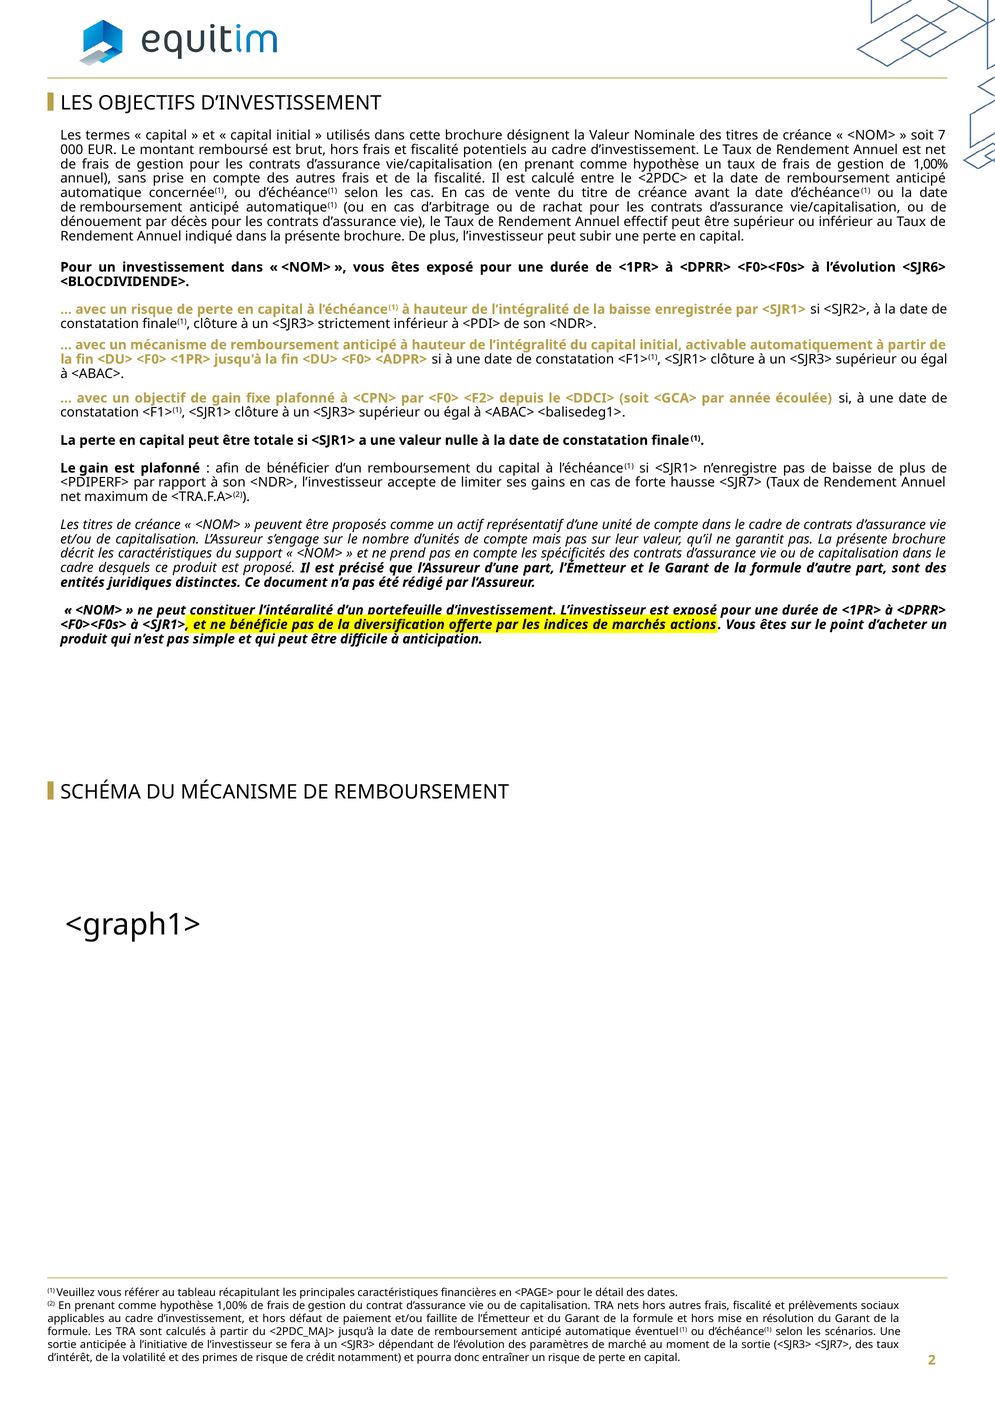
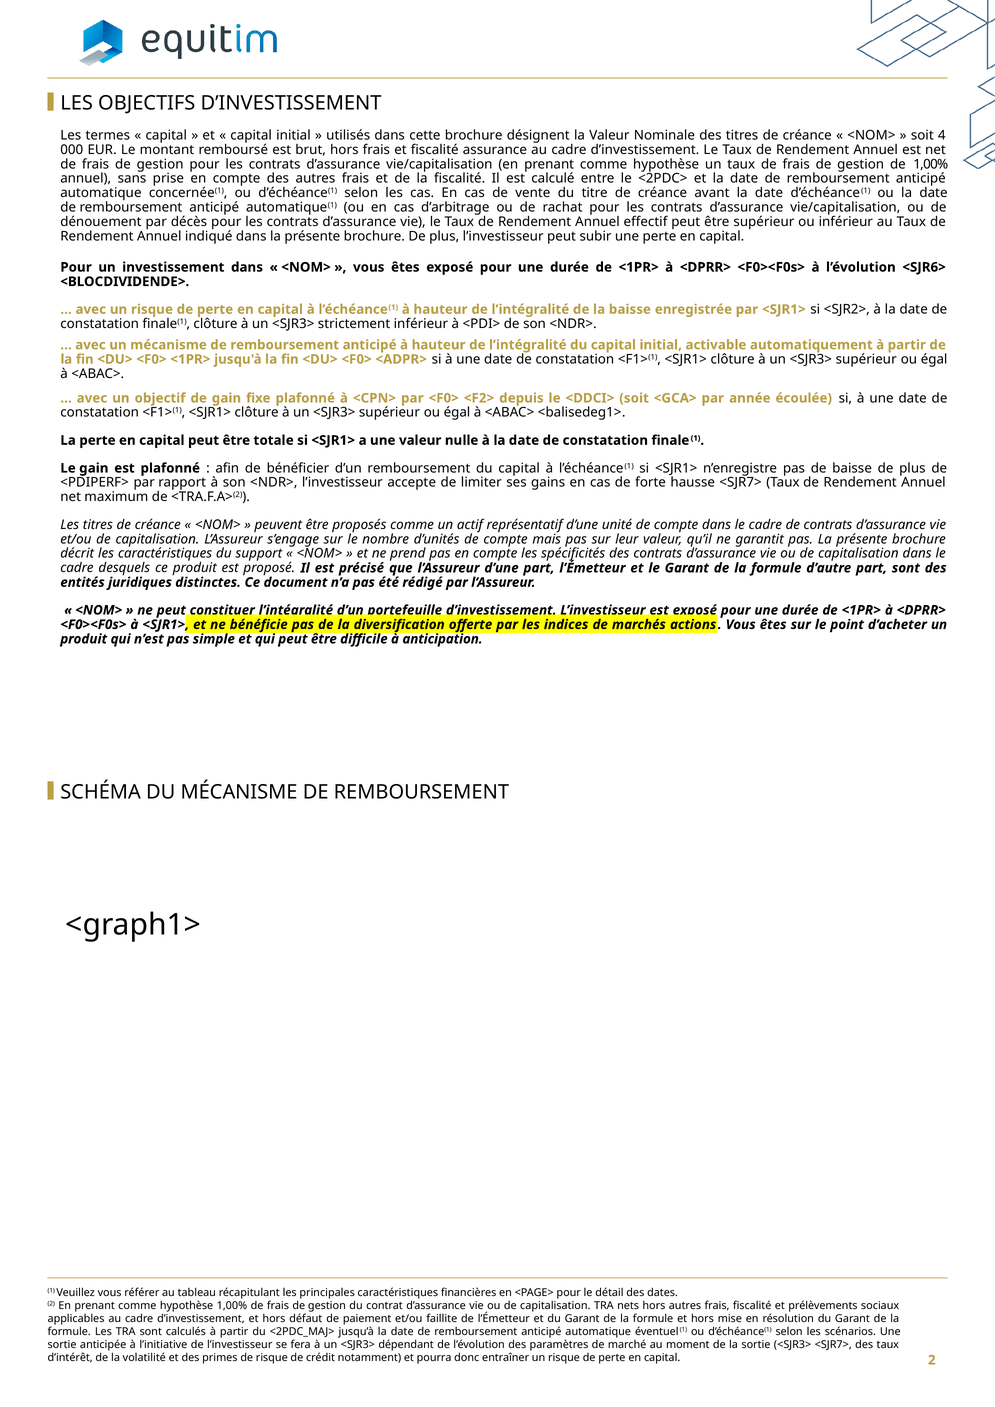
7: 7 -> 4
potentiels: potentiels -> assurance
